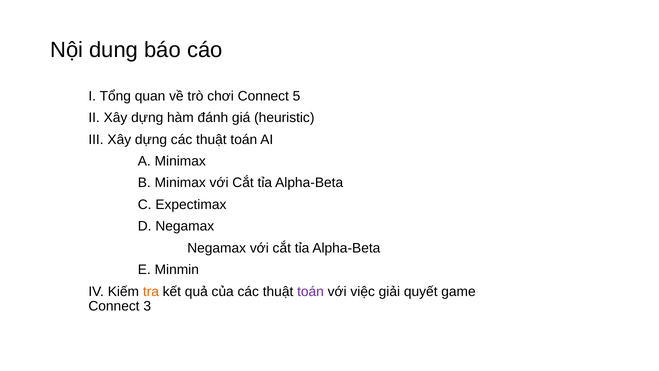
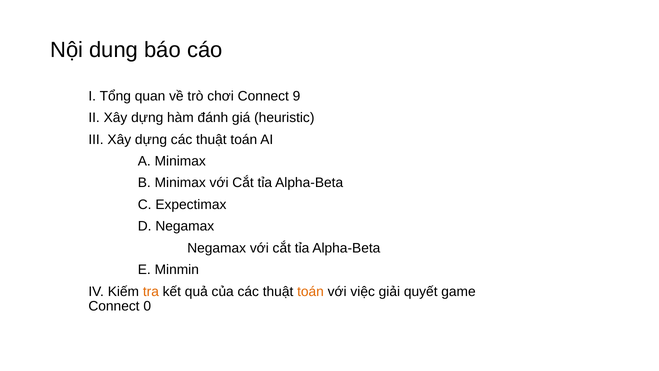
5: 5 -> 9
toán at (311, 291) colour: purple -> orange
3: 3 -> 0
